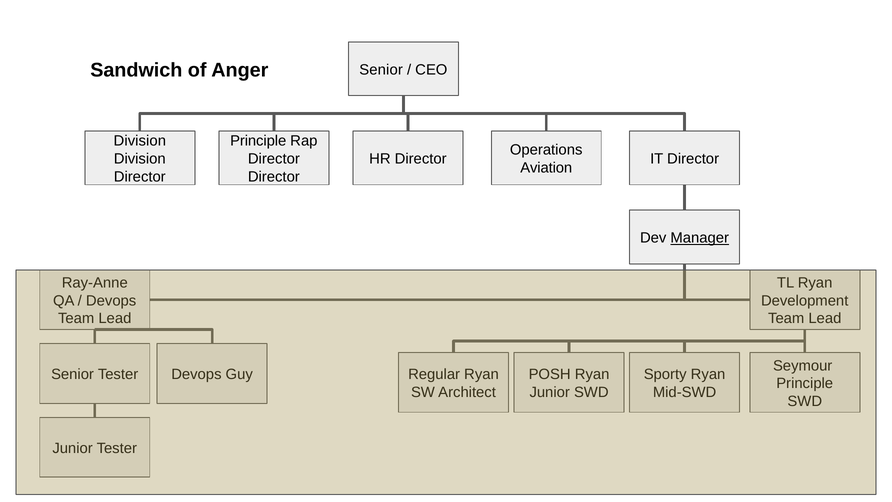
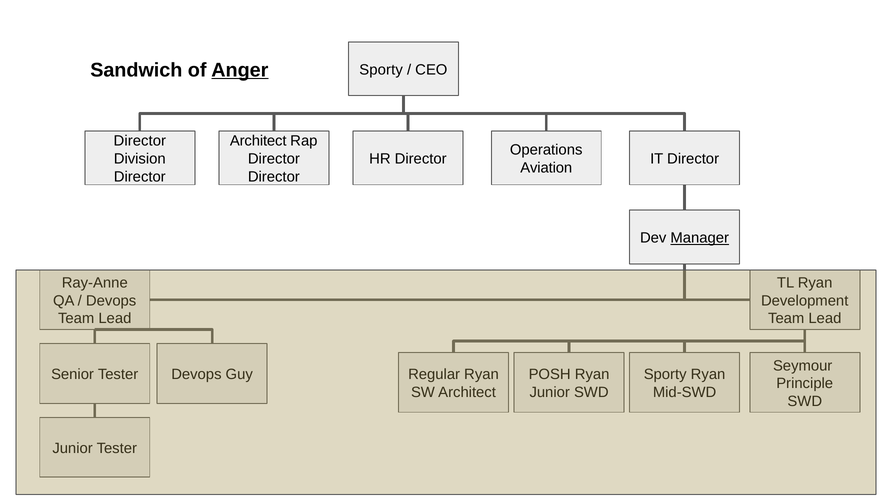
Anger underline: none -> present
Senior at (381, 70): Senior -> Sporty
Division at (140, 141): Division -> Director
Principle at (258, 141): Principle -> Architect
